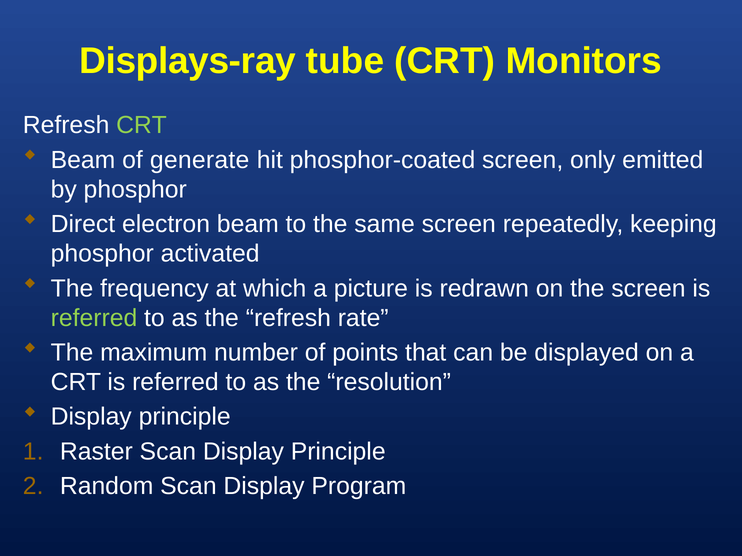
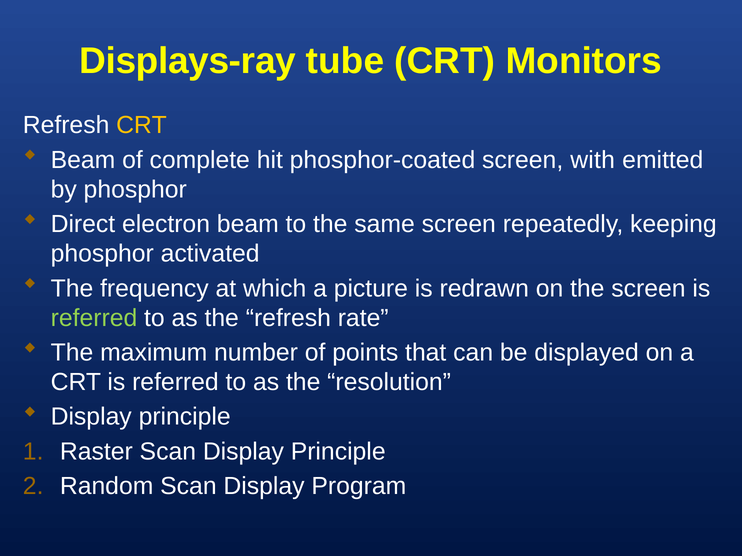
CRT at (142, 125) colour: light green -> yellow
generate: generate -> complete
only: only -> with
